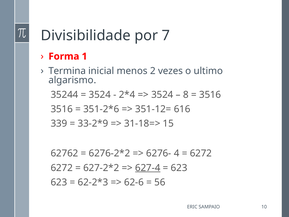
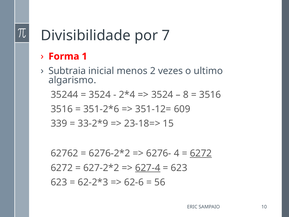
Termina: Termina -> Subtraia
616: 616 -> 609
31-18=>: 31-18=> -> 23-18=>
6272 at (201, 153) underline: none -> present
